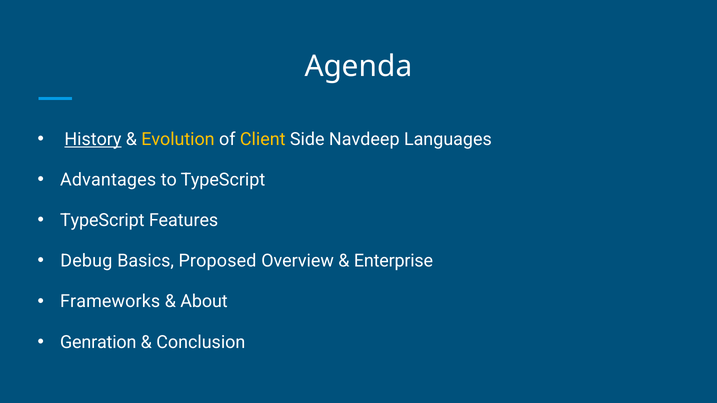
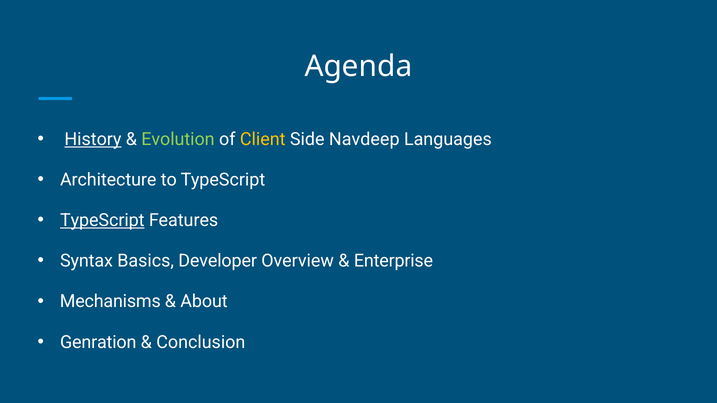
Evolution colour: yellow -> light green
Advantages: Advantages -> Architecture
TypeScript at (102, 221) underline: none -> present
Debug: Debug -> Syntax
Proposed: Proposed -> Developer
Frameworks: Frameworks -> Mechanisms
